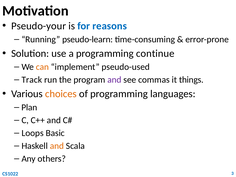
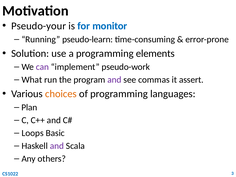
reasons: reasons -> monitor
continue: continue -> elements
can colour: orange -> purple
pseudo-used: pseudo-used -> pseudo-work
Track: Track -> What
things: things -> assert
and at (57, 146) colour: orange -> purple
